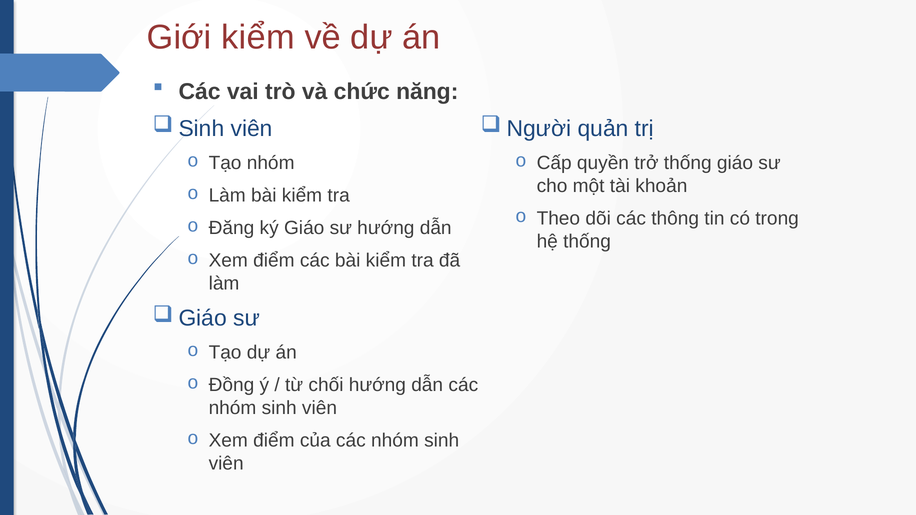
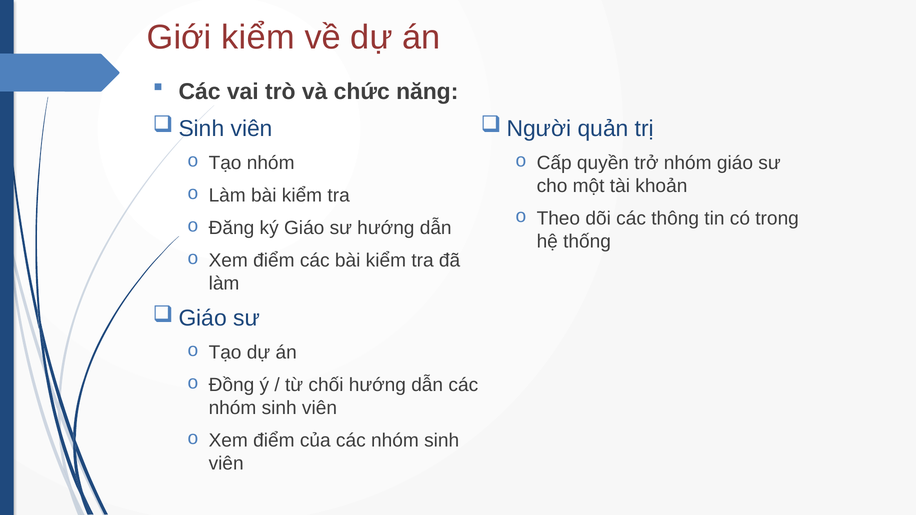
trở thống: thống -> nhóm
